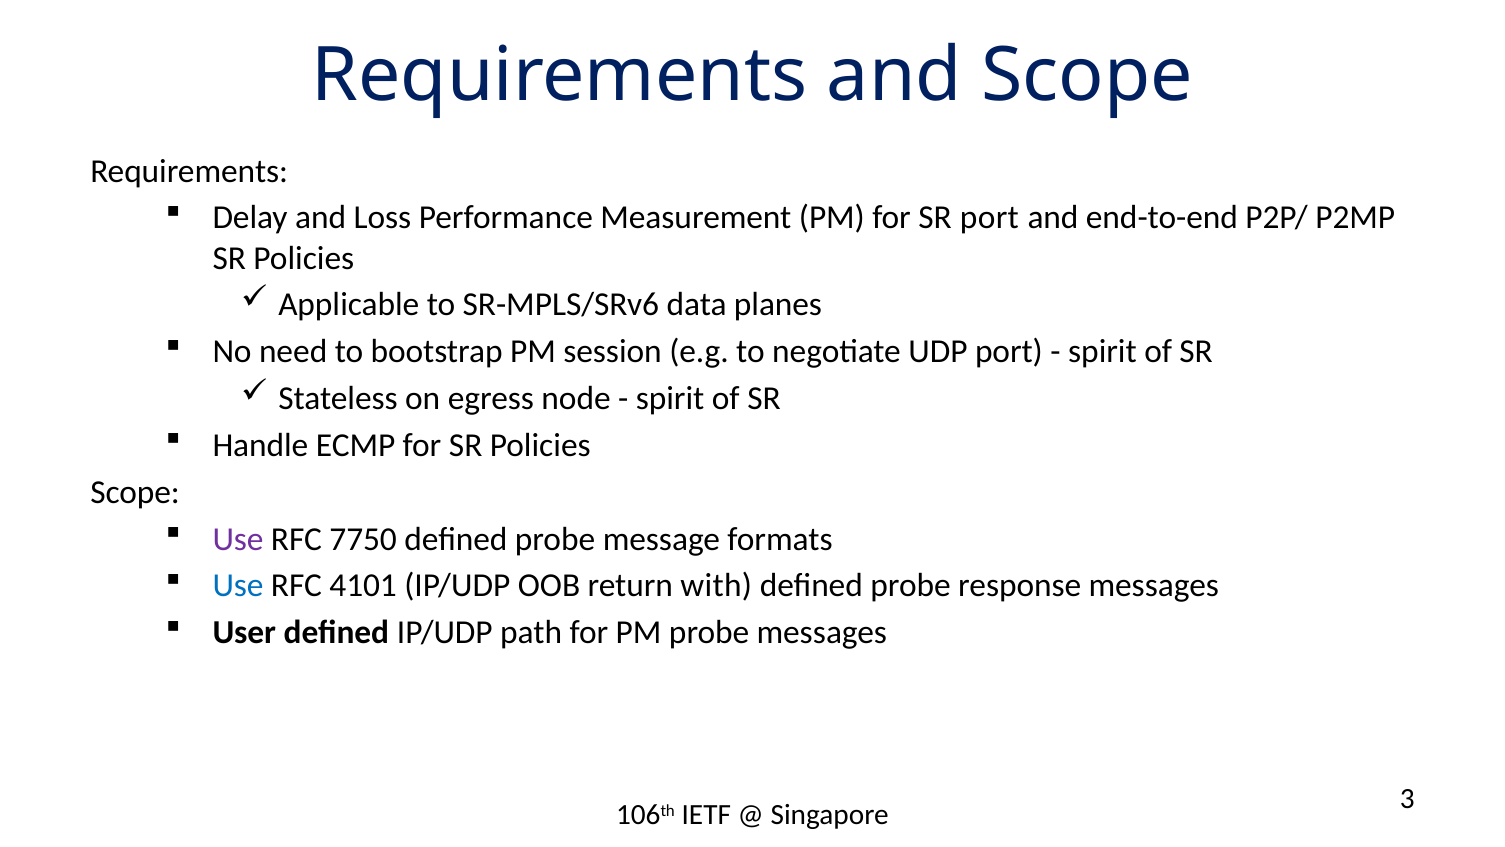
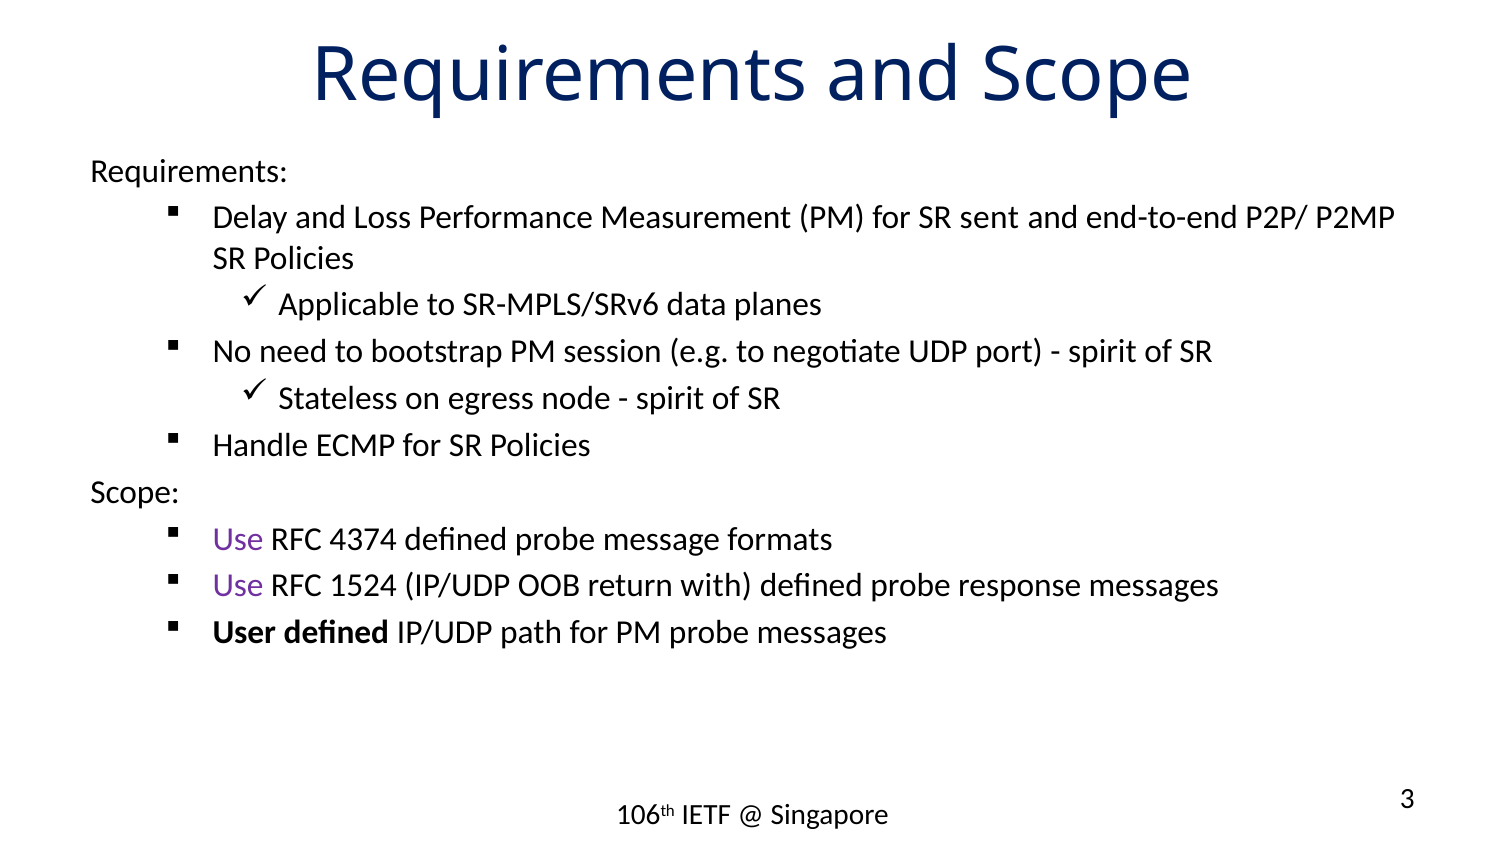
SR port: port -> sent
7750: 7750 -> 4374
Use at (238, 586) colour: blue -> purple
4101: 4101 -> 1524
